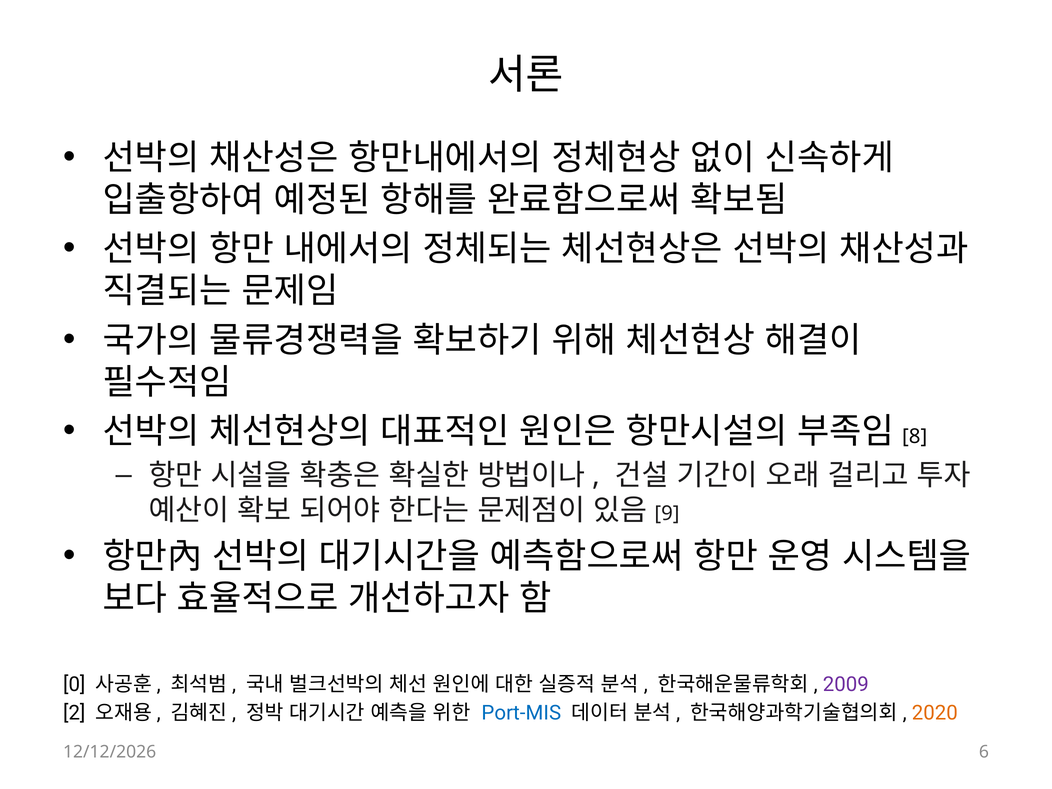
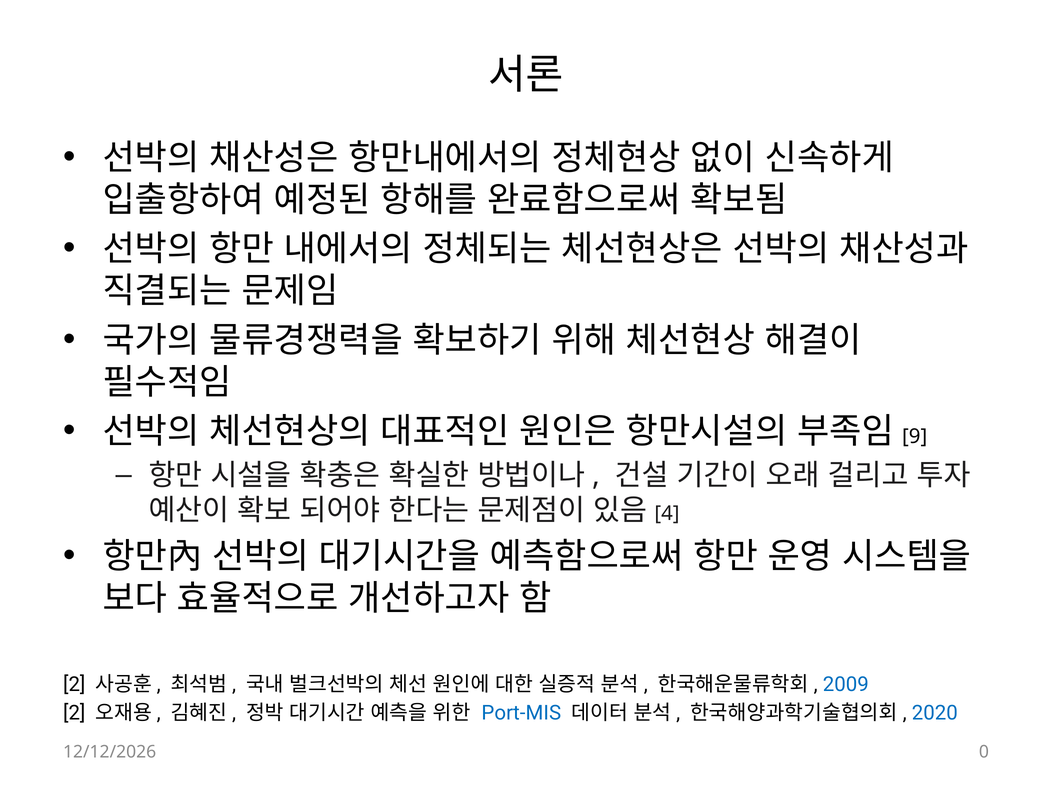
8: 8 -> 9
9: 9 -> 4
0 at (74, 684): 0 -> 2
2009 colour: purple -> blue
2020 colour: orange -> blue
6: 6 -> 0
